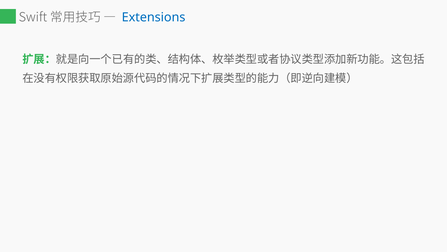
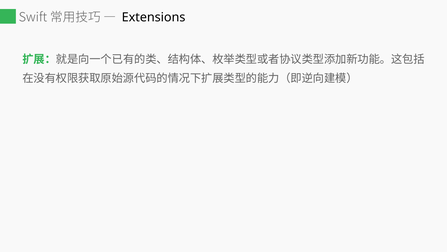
Extensions colour: blue -> black
